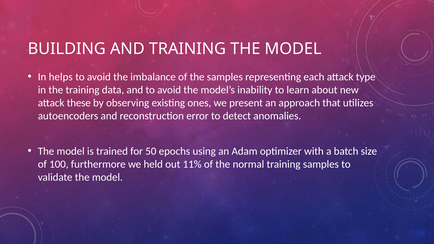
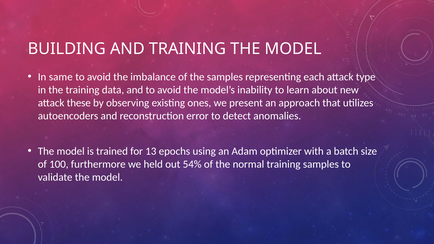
helps: helps -> same
50: 50 -> 13
11%: 11% -> 54%
